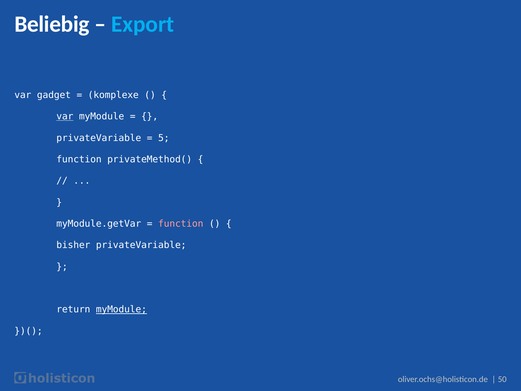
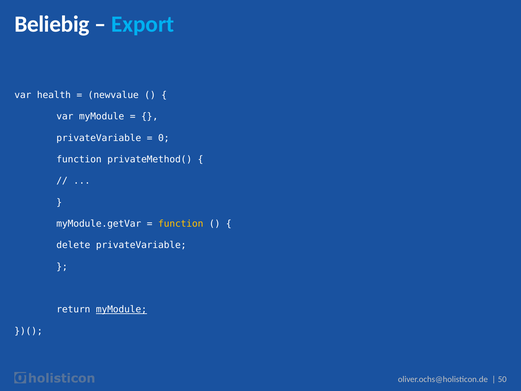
gadget: gadget -> health
komplexe: komplexe -> newvalue
var at (65, 116) underline: present -> none
5: 5 -> 0
function at (181, 224) colour: pink -> yellow
bisher: bisher -> delete
